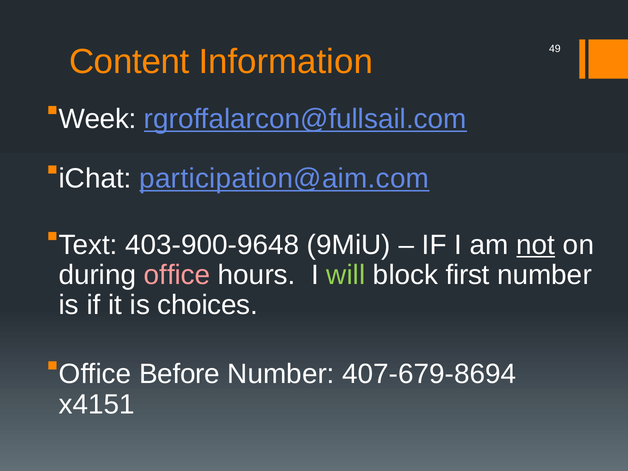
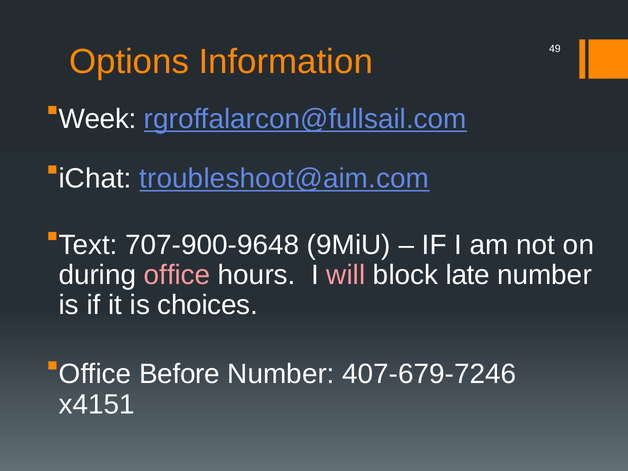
Content: Content -> Options
participation@aim.com: participation@aim.com -> troubleshoot@aim.com
403-900-9648: 403-900-9648 -> 707-900-9648
not underline: present -> none
will colour: light green -> pink
first: first -> late
407-679-8694: 407-679-8694 -> 407-679-7246
